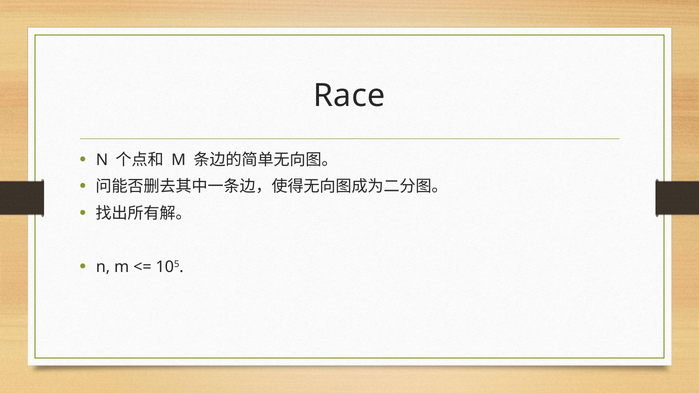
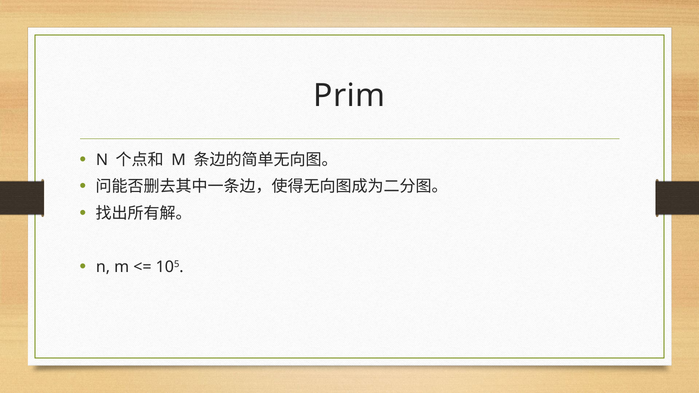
Race: Race -> Prim
